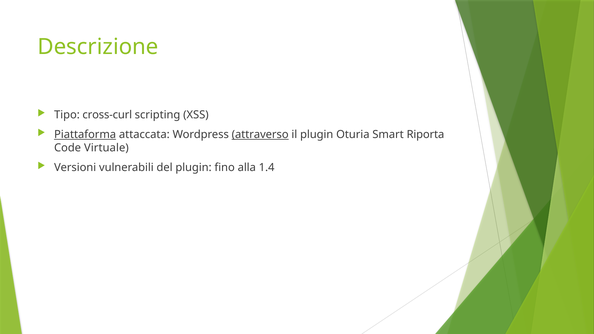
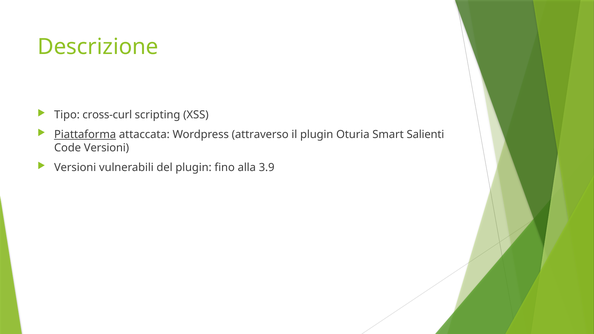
attraverso underline: present -> none
Riporta: Riporta -> Salienti
Code Virtuale: Virtuale -> Versioni
1.4: 1.4 -> 3.9
